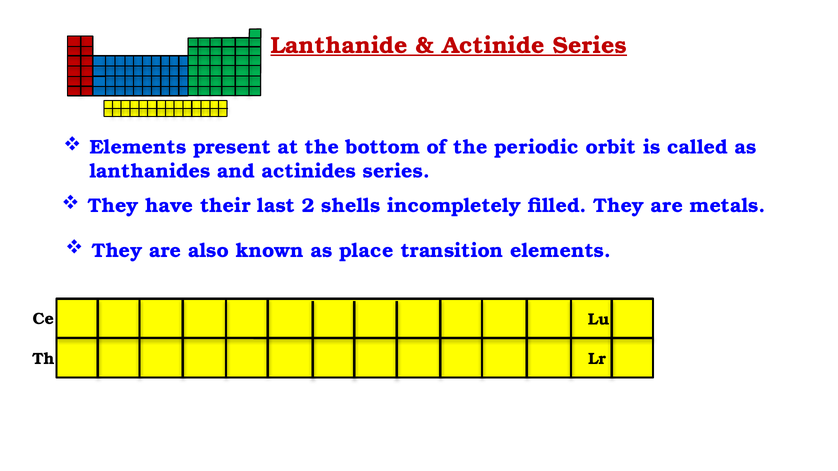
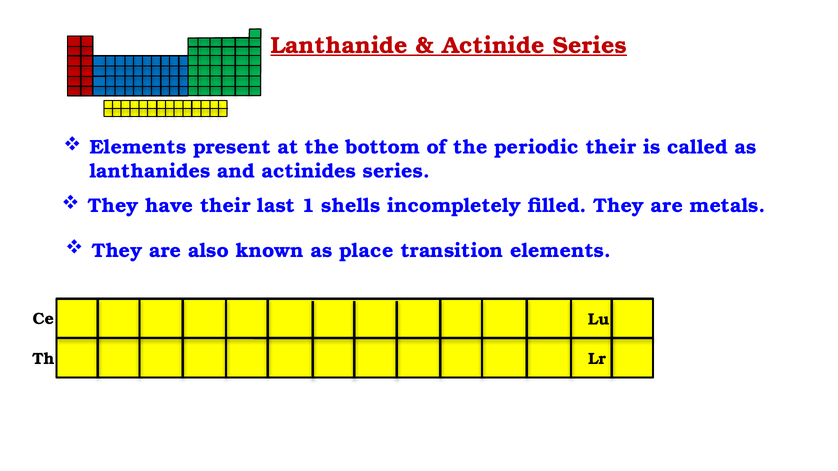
periodic orbit: orbit -> their
2: 2 -> 1
